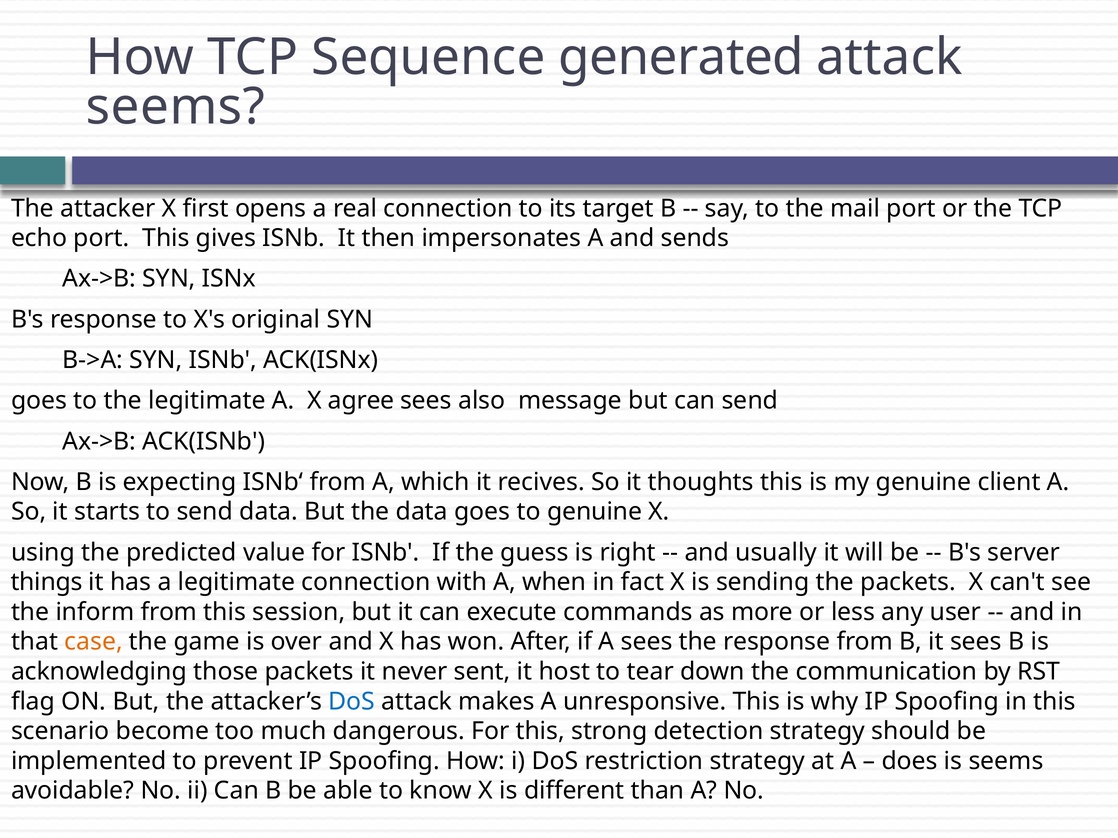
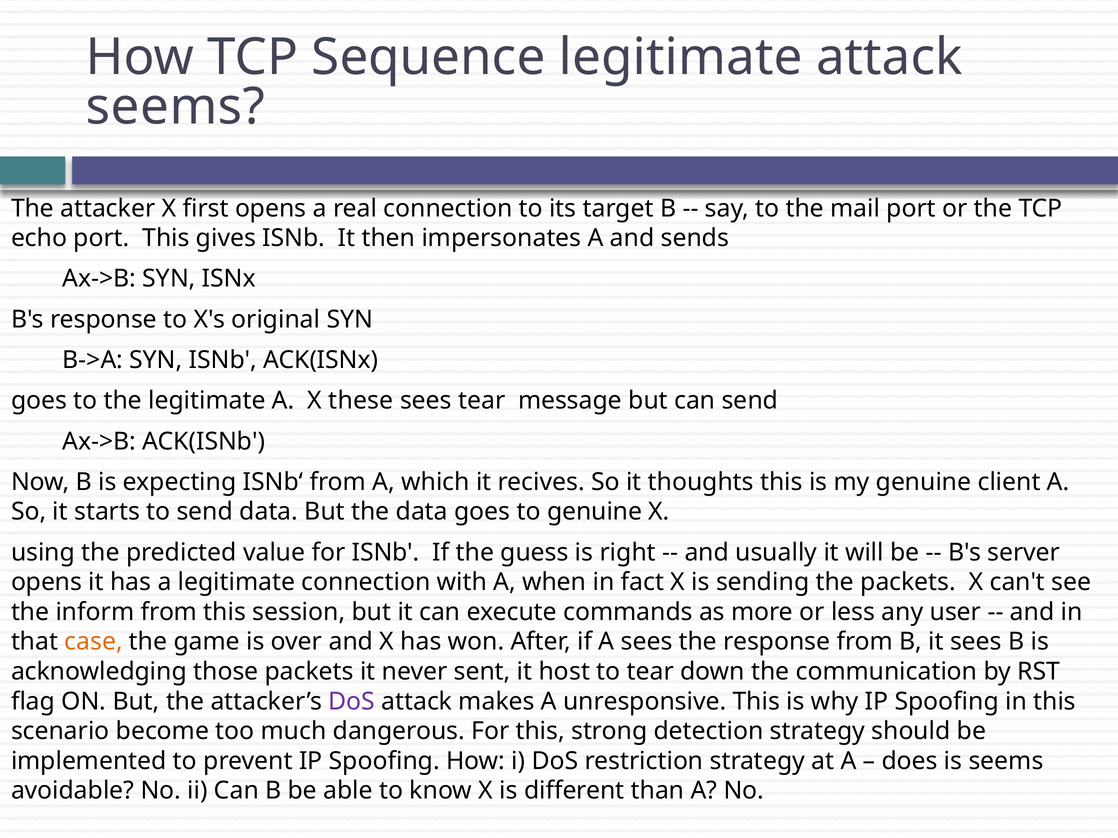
Sequence generated: generated -> legitimate
agree: agree -> these
sees also: also -> tear
things at (47, 583): things -> opens
DoS at (352, 702) colour: blue -> purple
